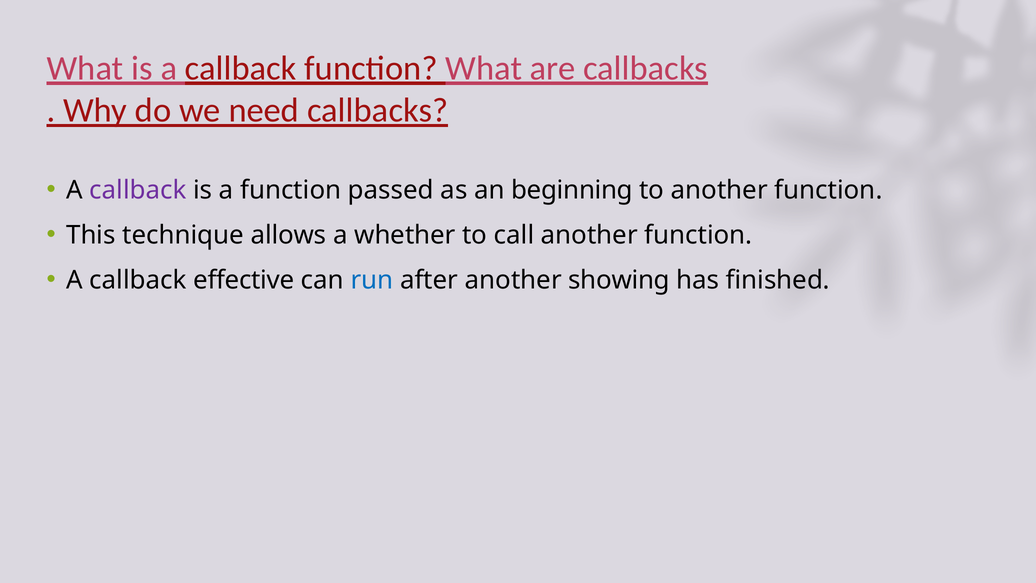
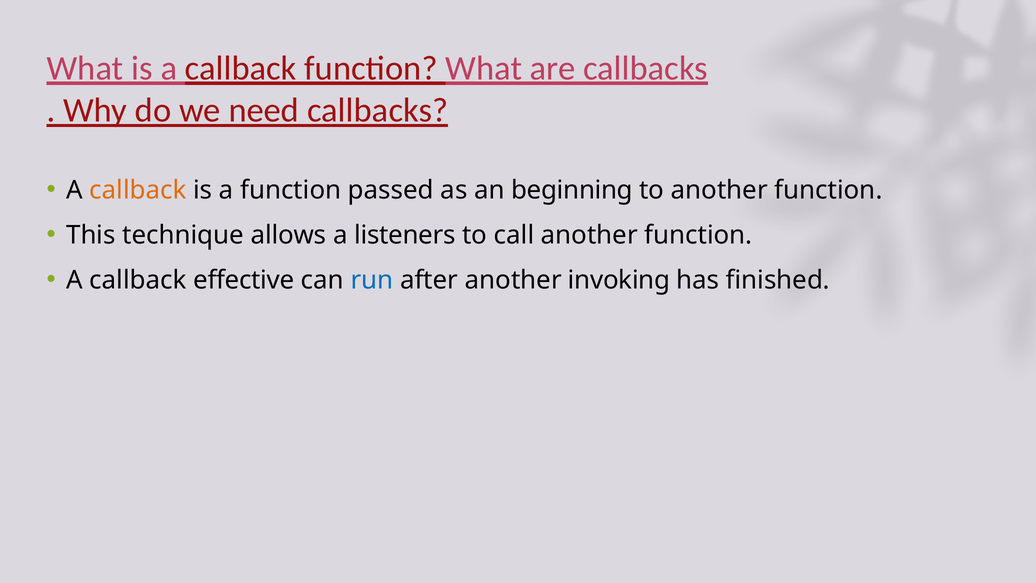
callback at (138, 190) colour: purple -> orange
whether: whether -> listeners
showing: showing -> invoking
